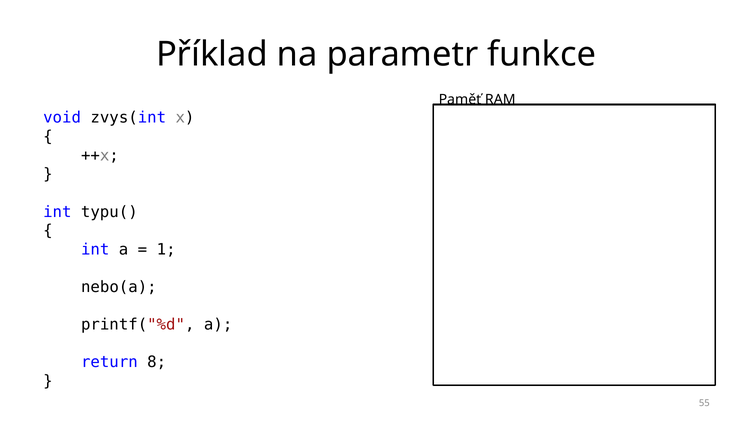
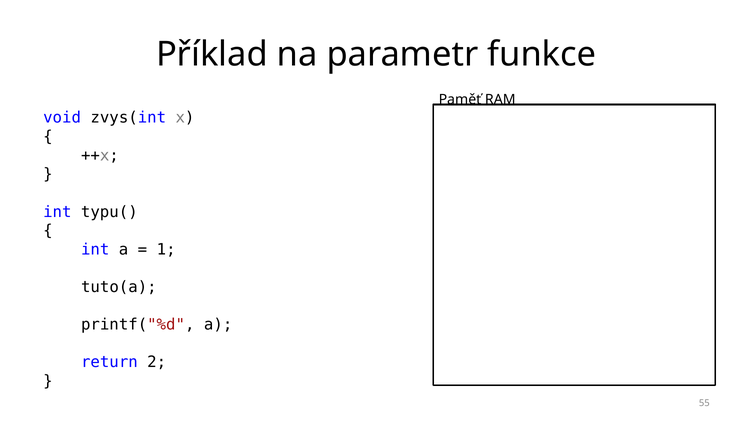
nebo(a: nebo(a -> tuto(a
8: 8 -> 2
